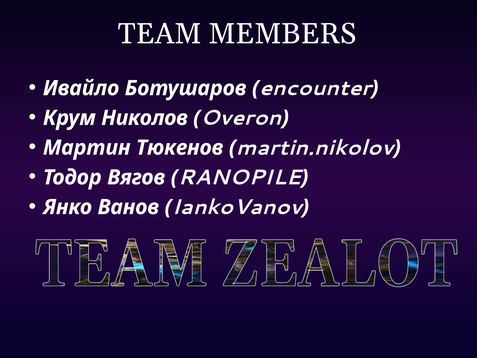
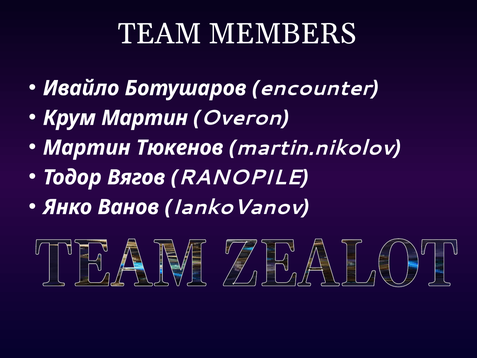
Крум Николов: Николов -> Мартин
